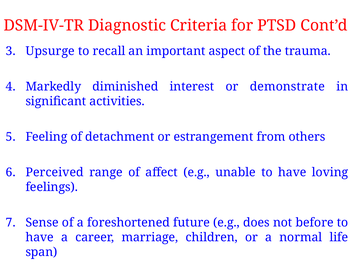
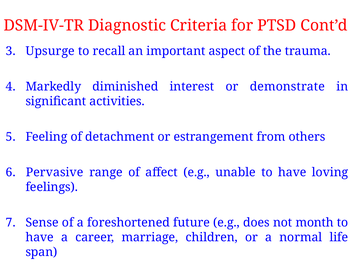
Perceived: Perceived -> Pervasive
before: before -> month
